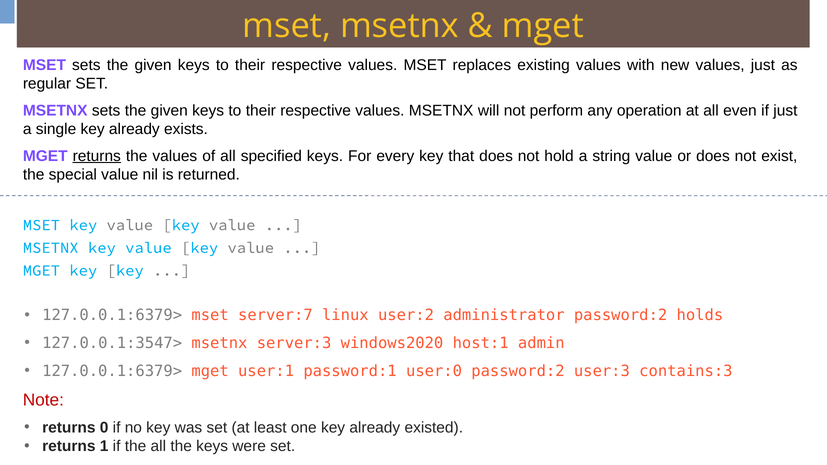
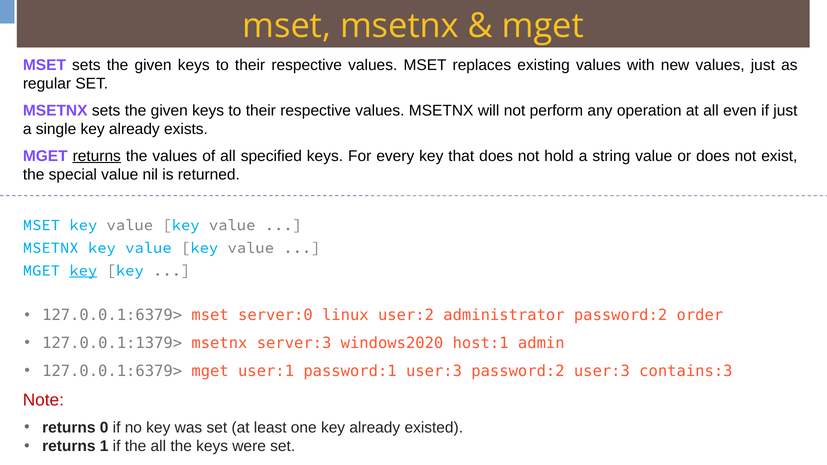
key at (83, 271) underline: none -> present
server:7: server:7 -> server:0
holds: holds -> order
127.0.0.1:3547>: 127.0.0.1:3547> -> 127.0.0.1:1379>
password:1 user:0: user:0 -> user:3
